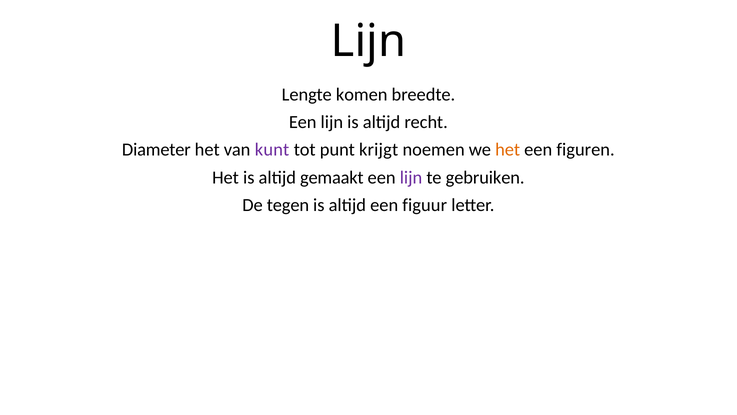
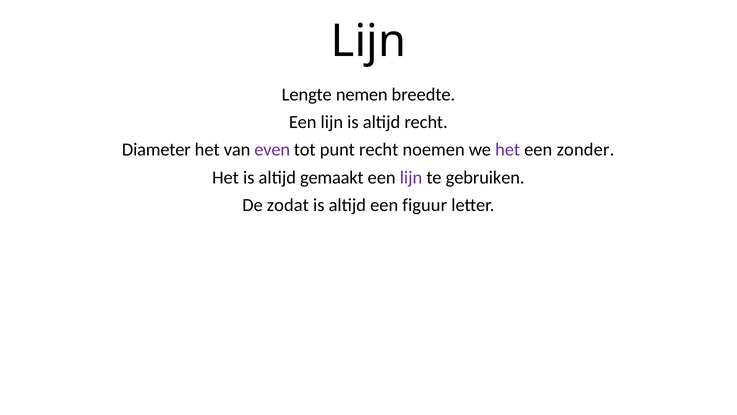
komen: komen -> nemen
kunt: kunt -> even
punt krijgt: krijgt -> recht
het at (508, 150) colour: orange -> purple
figuren: figuren -> zonder
tegen: tegen -> zodat
